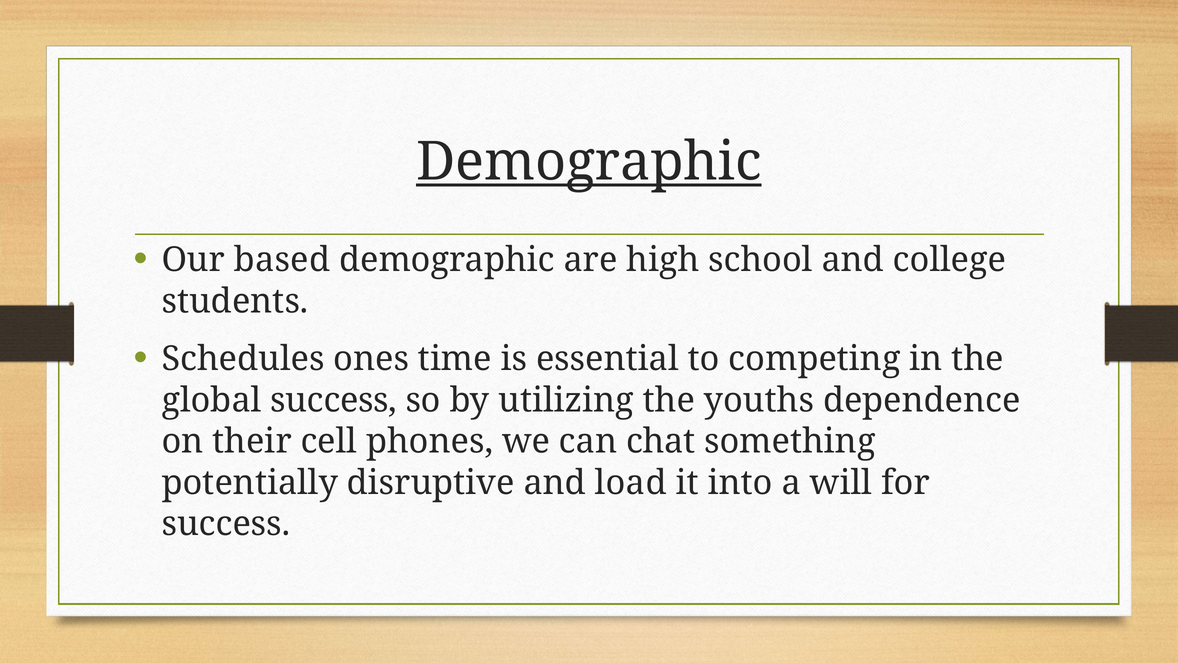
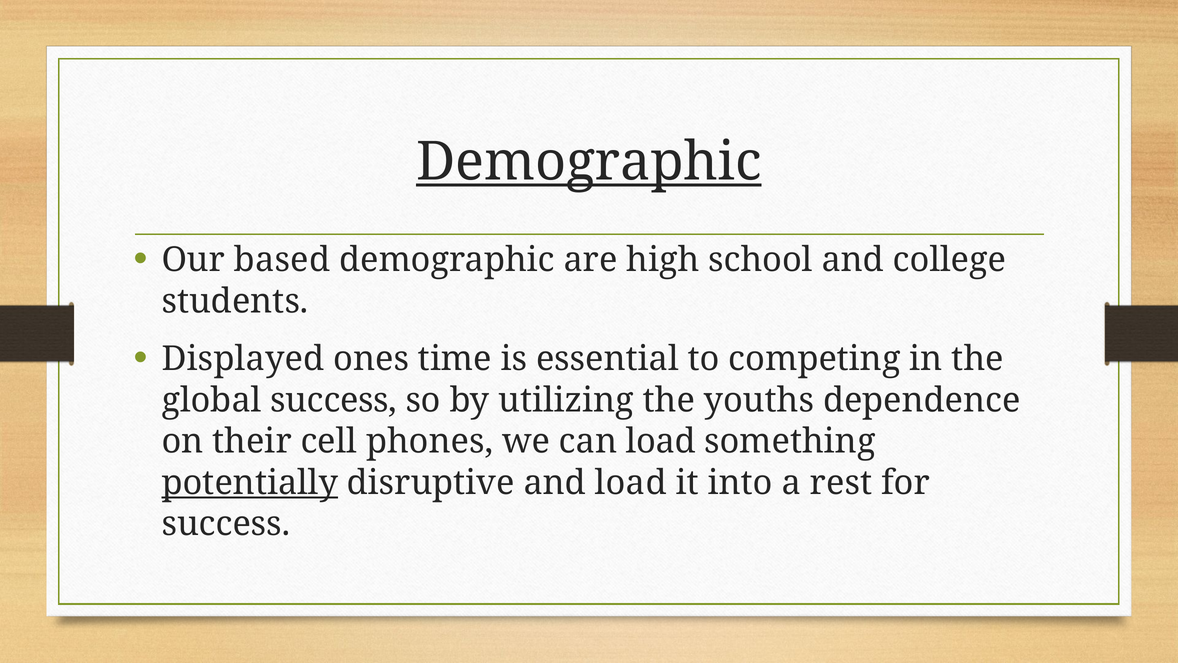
Schedules: Schedules -> Displayed
can chat: chat -> load
potentially underline: none -> present
will: will -> rest
